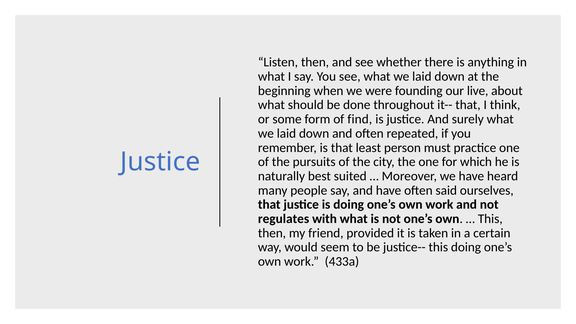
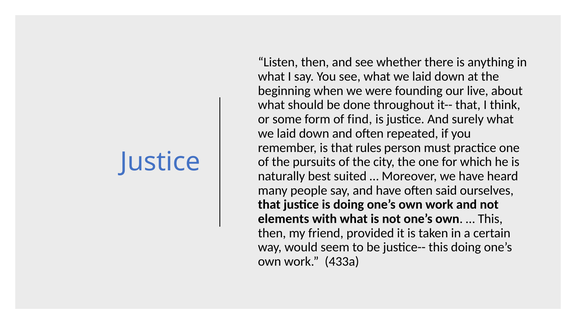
least: least -> rules
regulates: regulates -> elements
